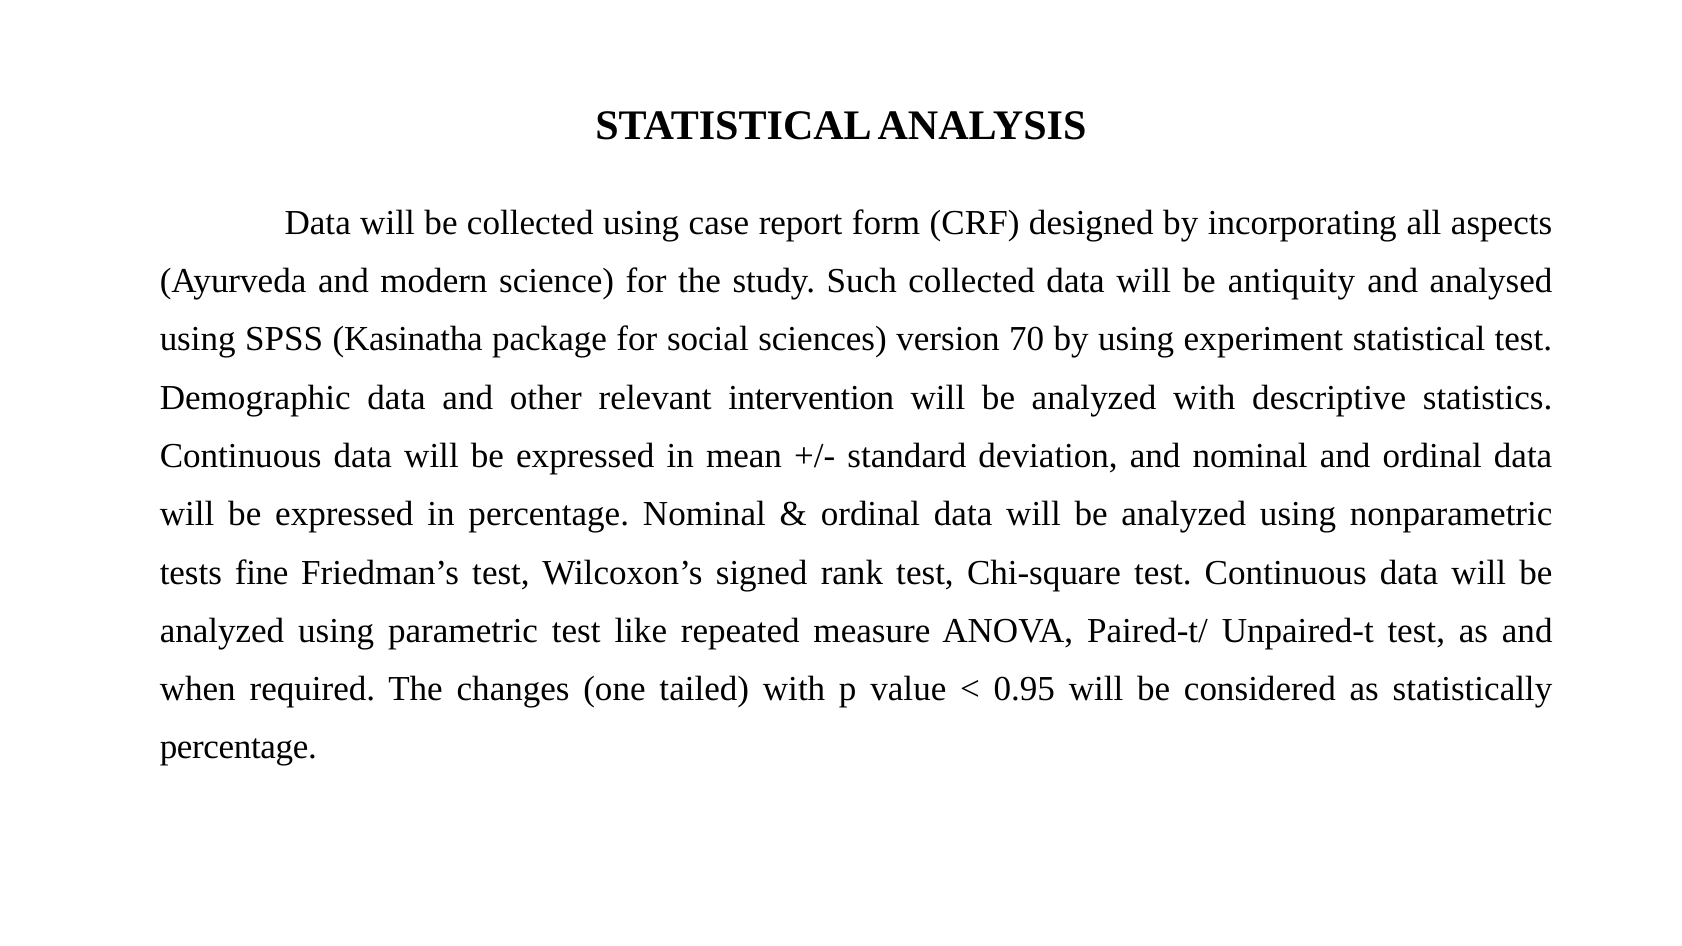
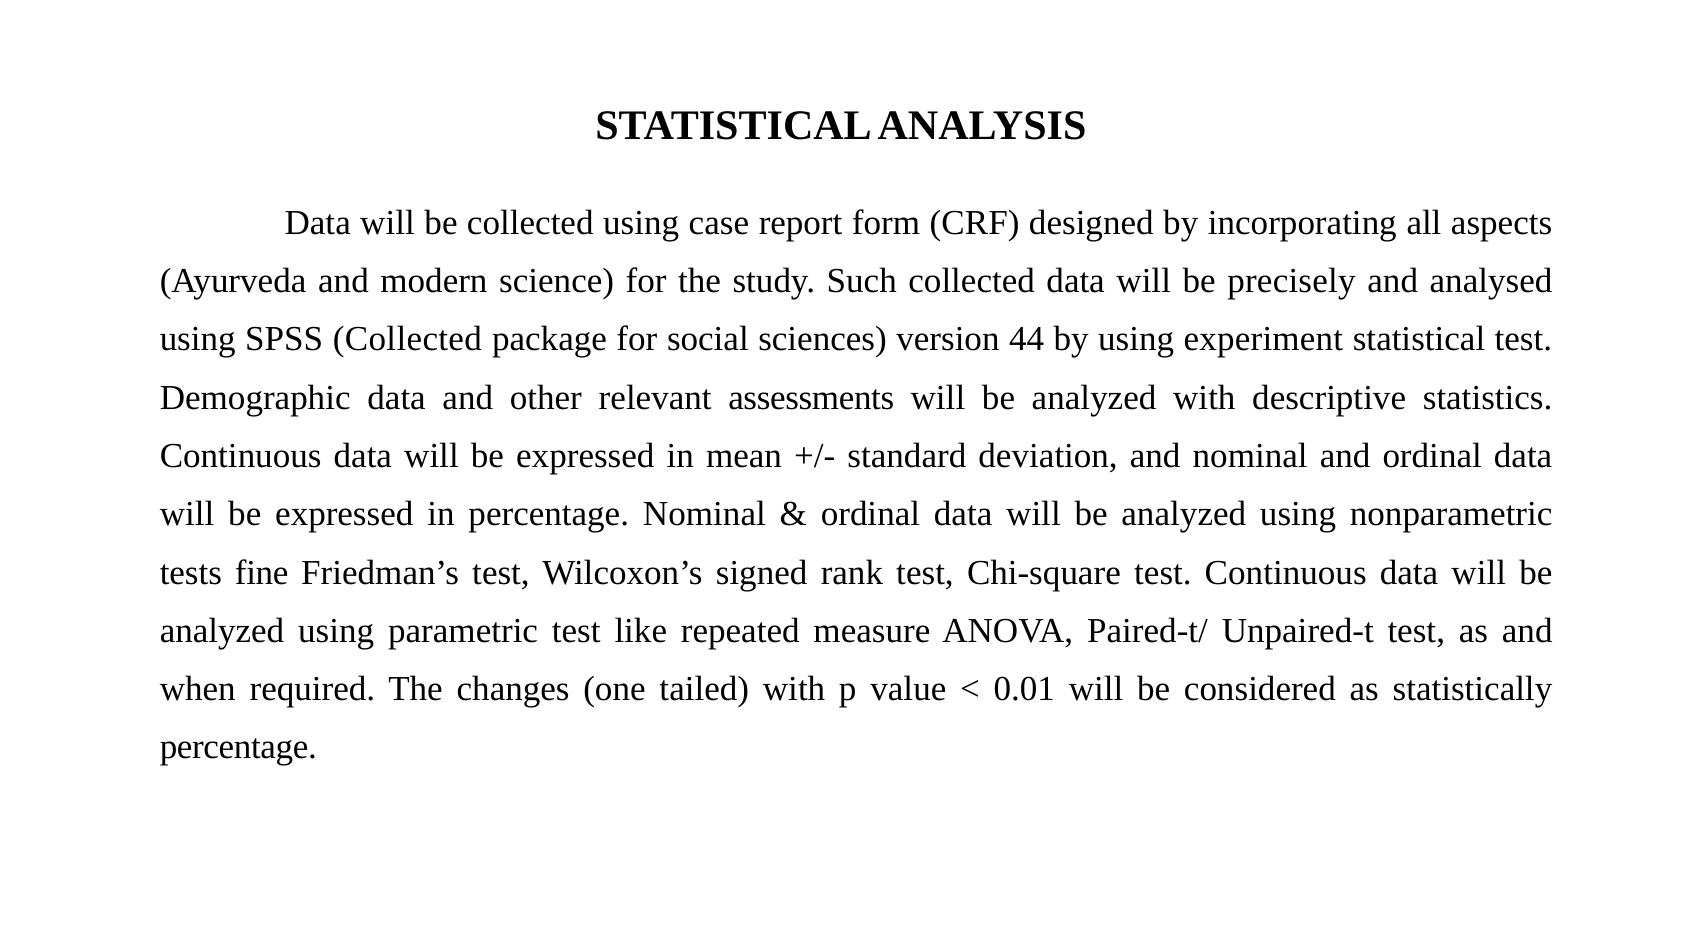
antiquity: antiquity -> precisely
SPSS Kasinatha: Kasinatha -> Collected
70: 70 -> 44
intervention: intervention -> assessments
0.95: 0.95 -> 0.01
